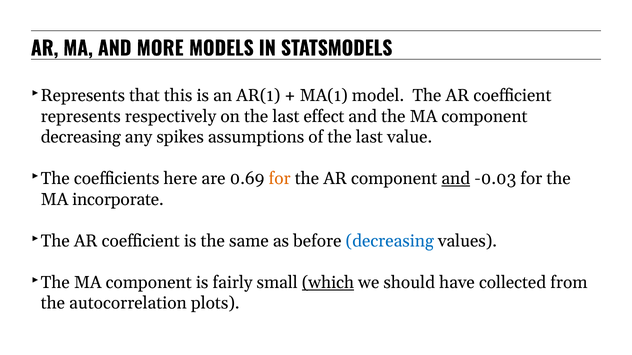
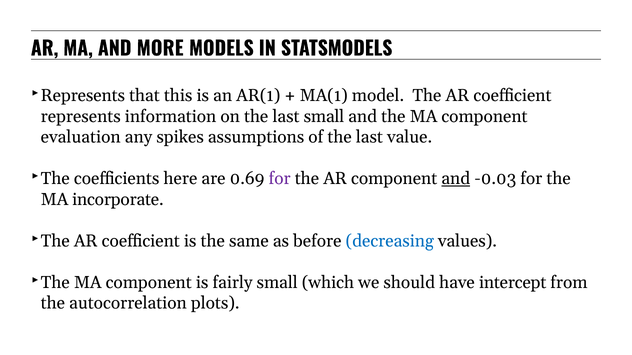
respectively: respectively -> information
last effect: effect -> small
decreasing at (81, 137): decreasing -> evaluation
for at (280, 179) colour: orange -> purple
which underline: present -> none
collected: collected -> intercept
